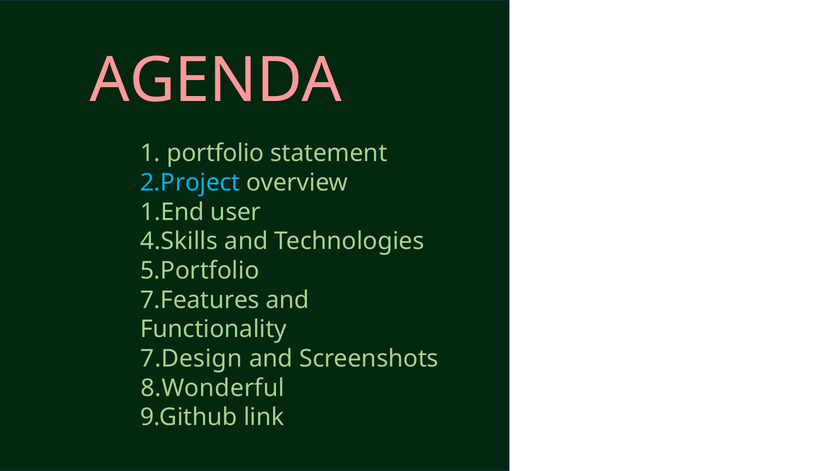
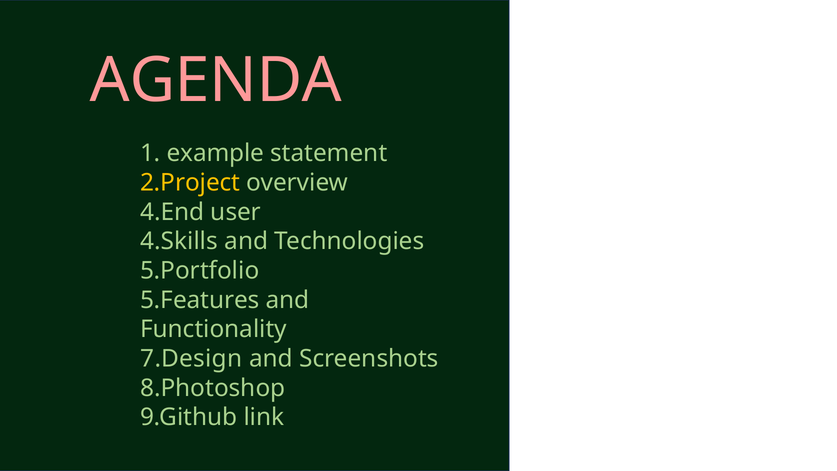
portfolio: portfolio -> example
2.Project colour: light blue -> yellow
1.End: 1.End -> 4.End
7.Features: 7.Features -> 5.Features
8.Wonderful: 8.Wonderful -> 8.Photoshop
